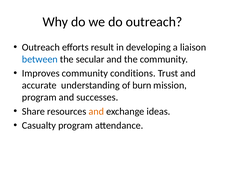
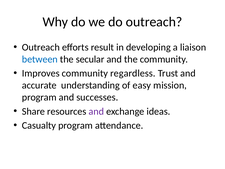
conditions: conditions -> regardless
burn: burn -> easy
and at (96, 111) colour: orange -> purple
